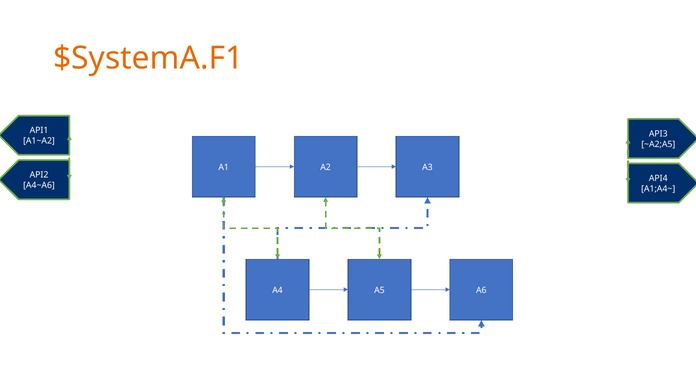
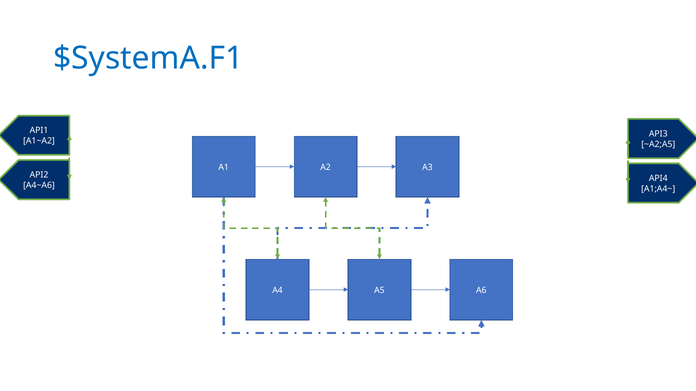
$SystemA.F1 colour: orange -> blue
